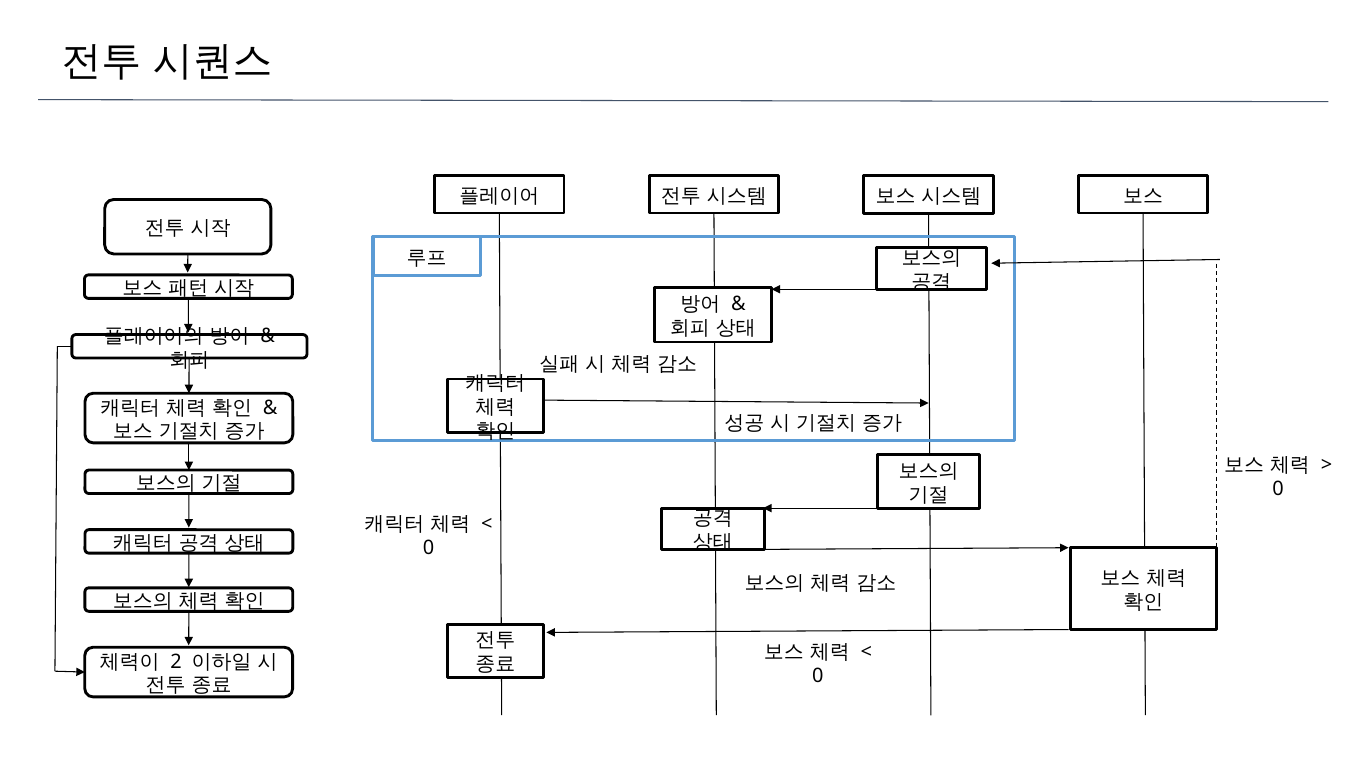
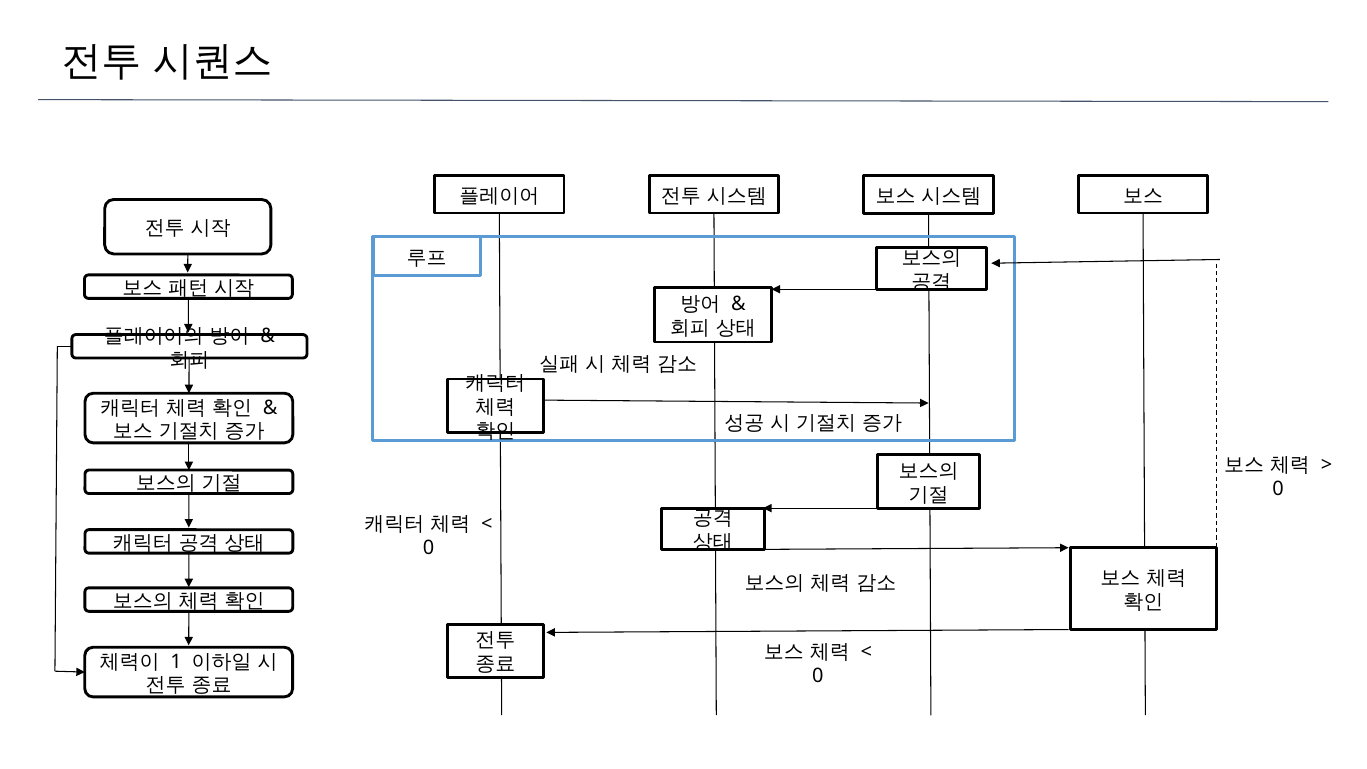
2: 2 -> 1
